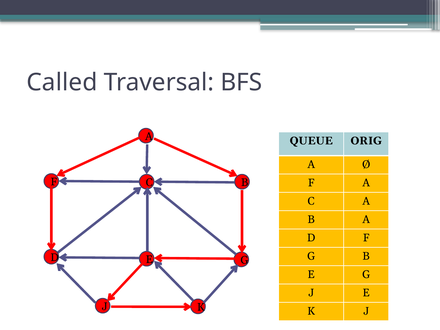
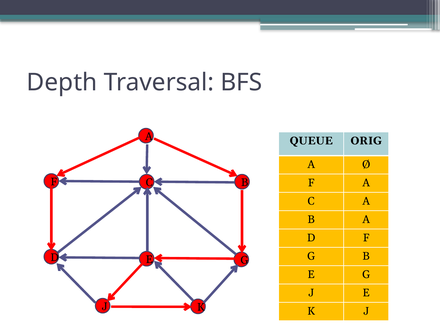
Called: Called -> Depth
